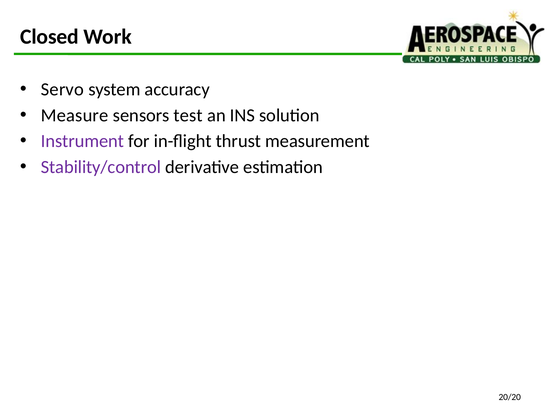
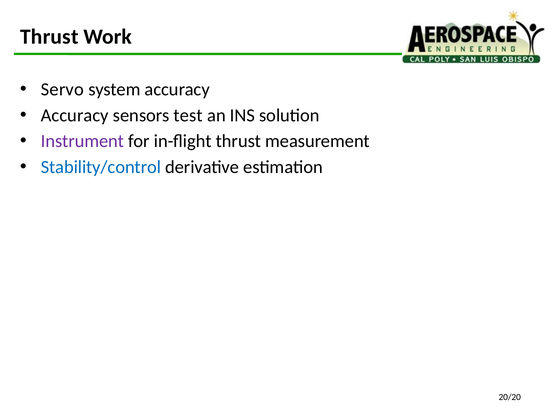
Closed at (49, 37): Closed -> Thrust
Measure at (75, 115): Measure -> Accuracy
Stability/control colour: purple -> blue
